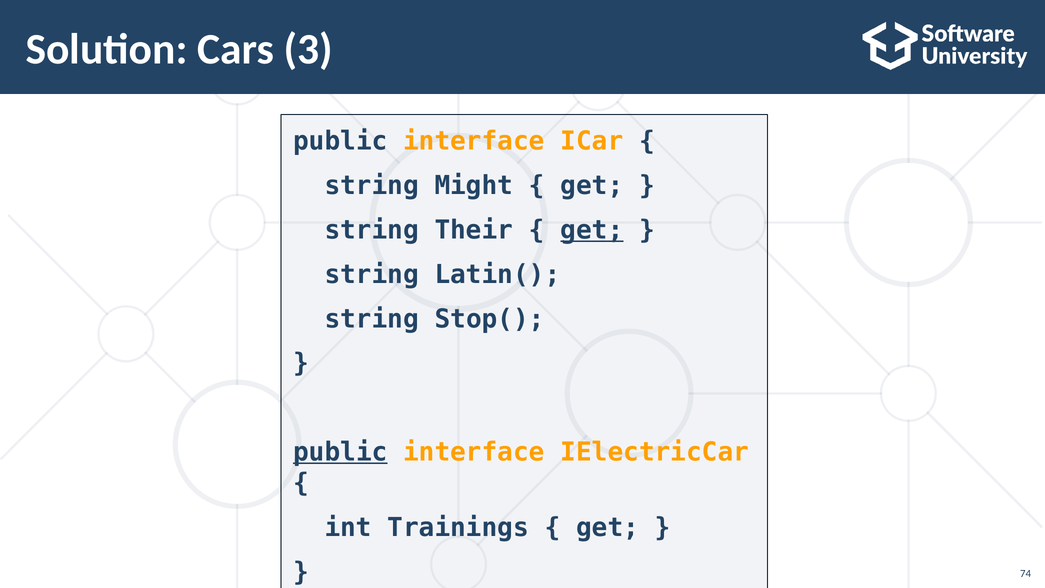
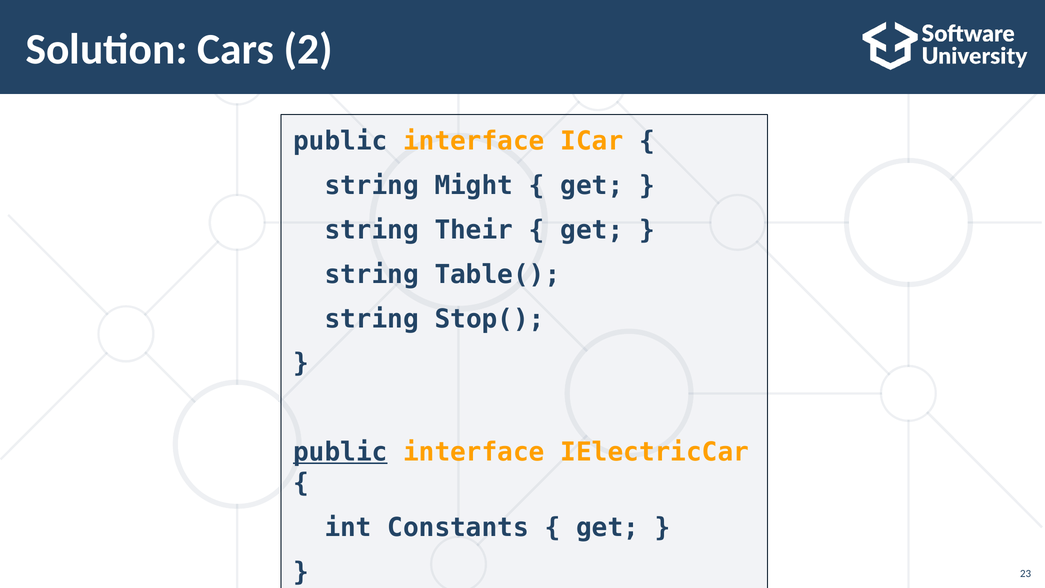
3: 3 -> 2
get at (592, 230) underline: present -> none
Latin(: Latin( -> Table(
Trainings: Trainings -> Constants
74: 74 -> 23
